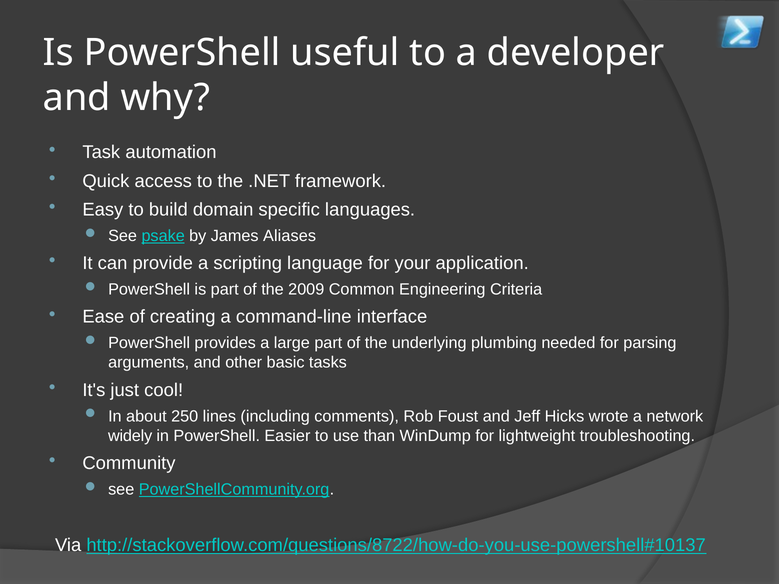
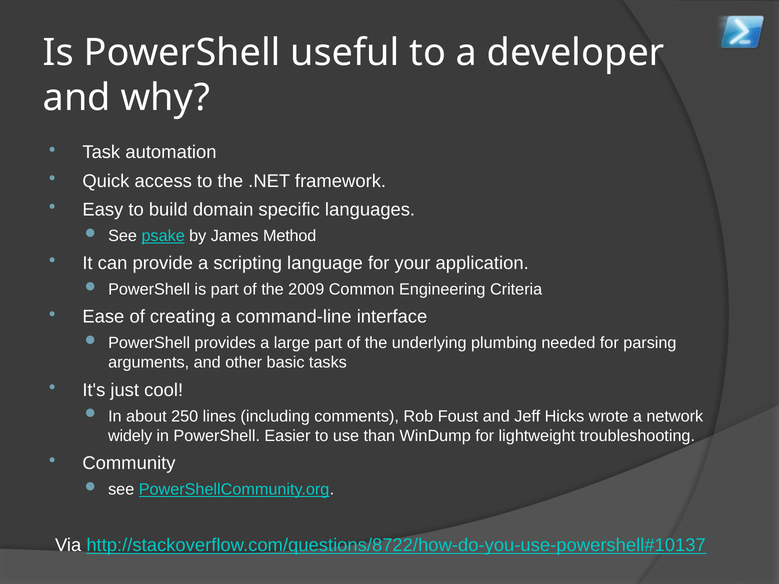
Aliases: Aliases -> Method
